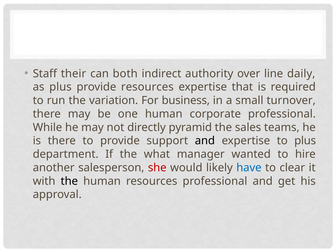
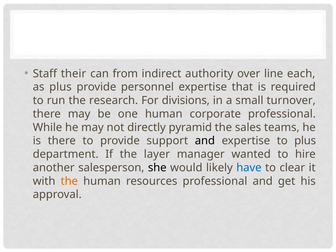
both: both -> from
daily: daily -> each
provide resources: resources -> personnel
variation: variation -> research
business: business -> divisions
what: what -> layer
she colour: red -> black
the at (69, 181) colour: black -> orange
